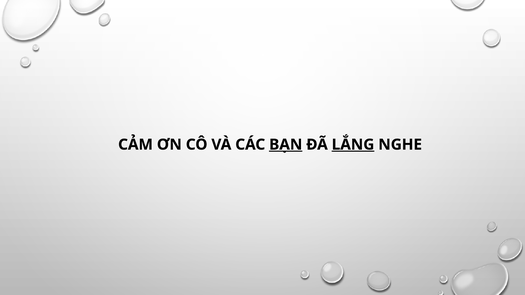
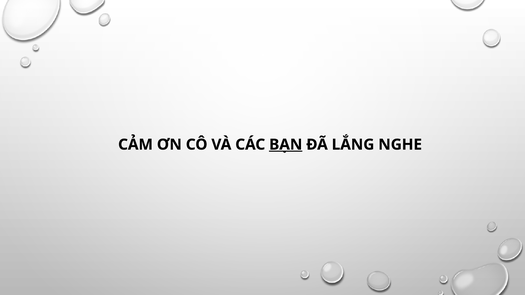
LẮNG underline: present -> none
